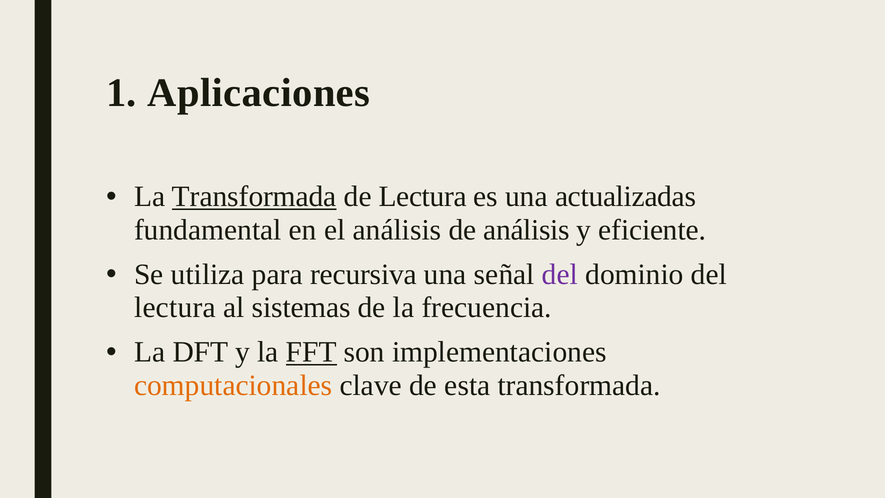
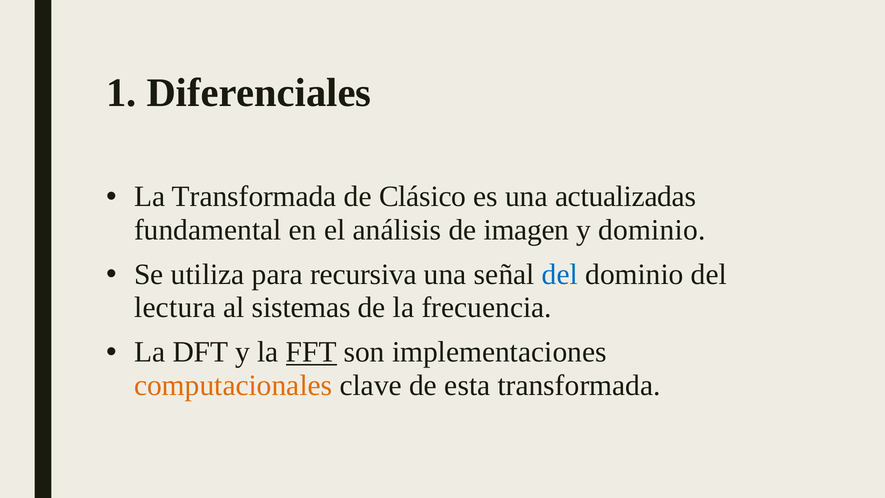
Aplicaciones: Aplicaciones -> Diferenciales
Transformada at (254, 197) underline: present -> none
de Lectura: Lectura -> Clásico
de análisis: análisis -> imagen
y eficiente: eficiente -> dominio
del at (560, 274) colour: purple -> blue
